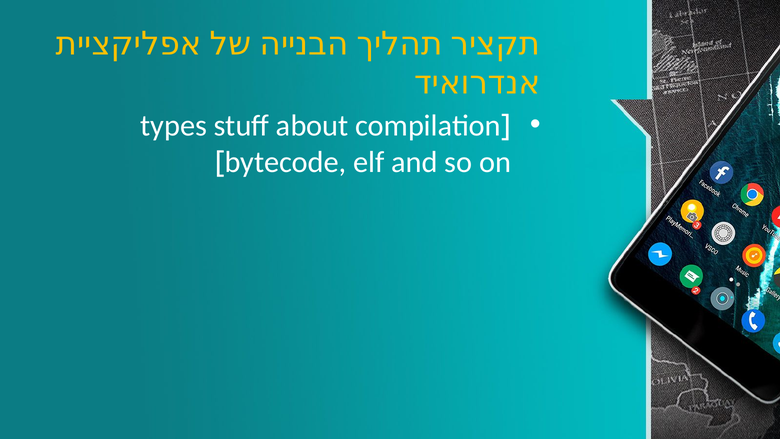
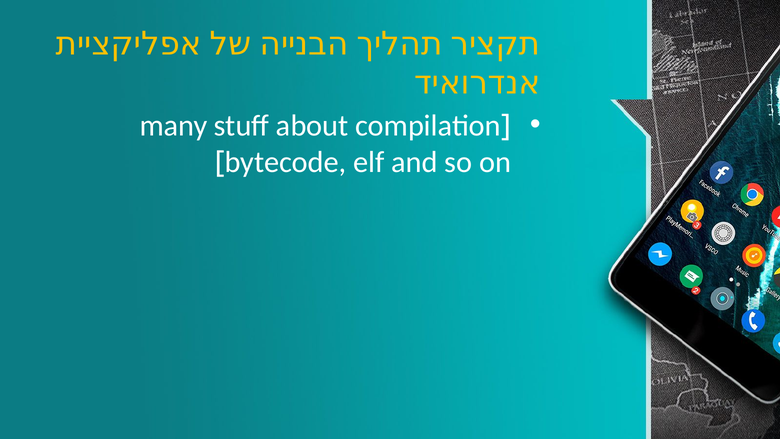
types: types -> many
